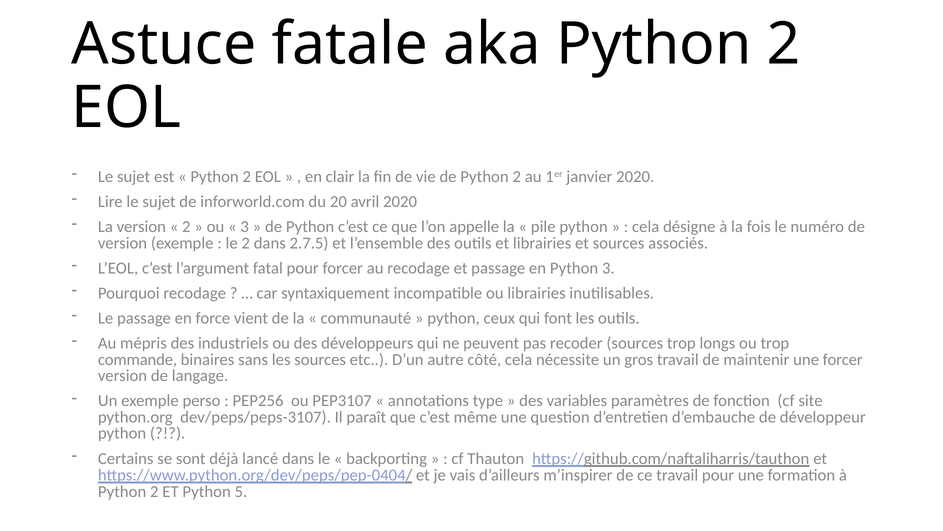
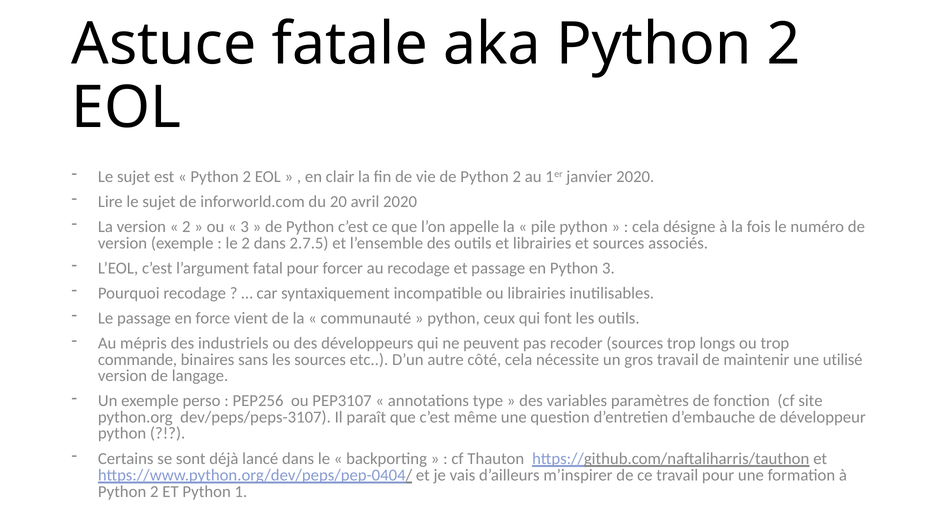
une forcer: forcer -> utilisé
5: 5 -> 1
